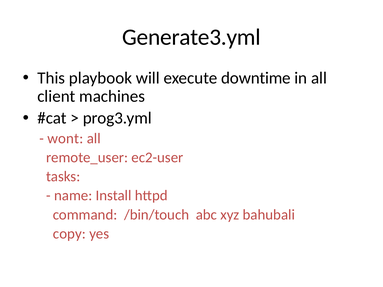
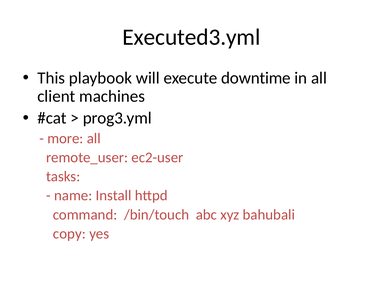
Generate3.yml: Generate3.yml -> Executed3.yml
wont: wont -> more
